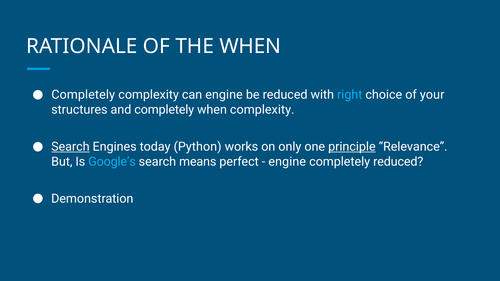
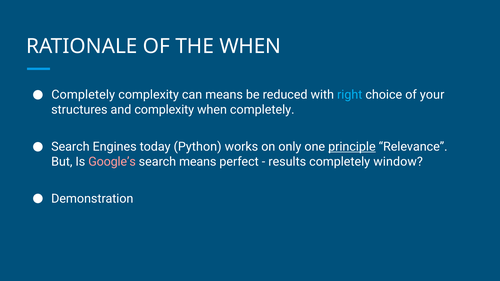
can engine: engine -> means
and completely: completely -> complexity
when complexity: complexity -> completely
Search at (70, 147) underline: present -> none
Google’s colour: light blue -> pink
engine at (287, 162): engine -> results
completely reduced: reduced -> window
